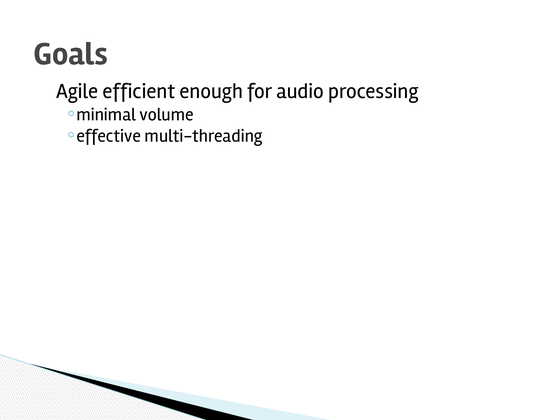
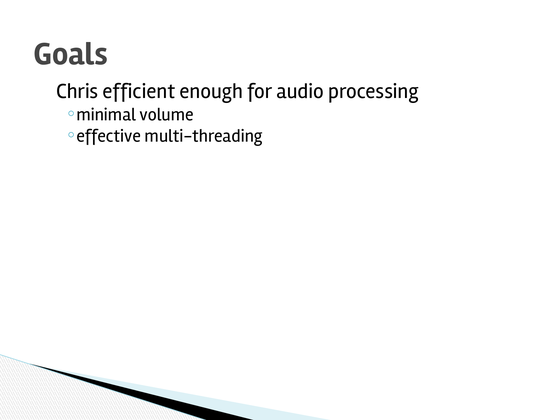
Agile: Agile -> Chris
